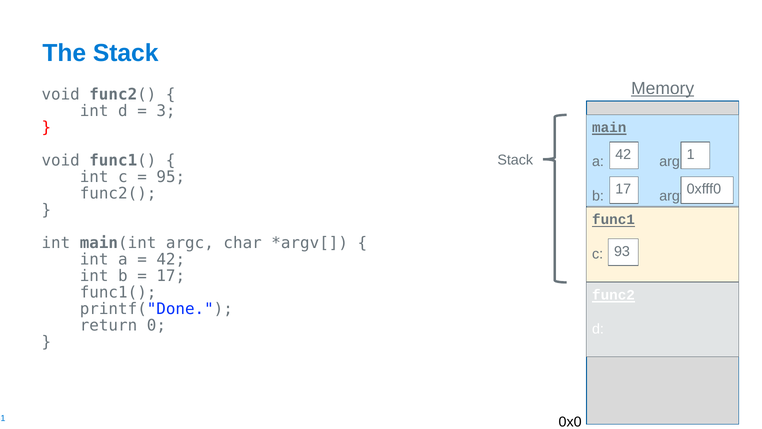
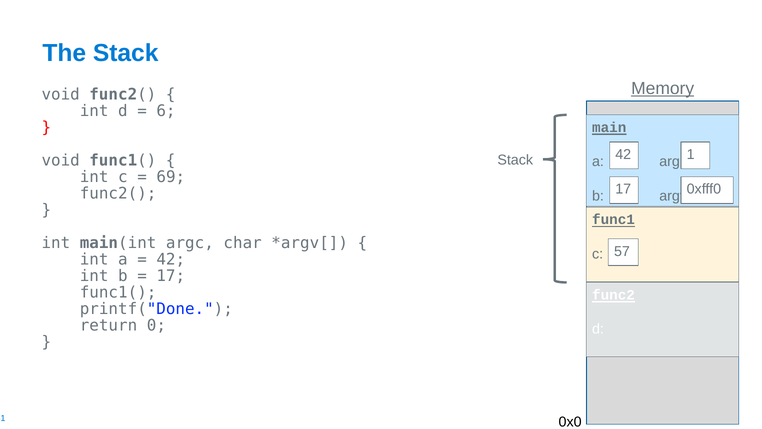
3: 3 -> 6
95: 95 -> 69
93: 93 -> 57
